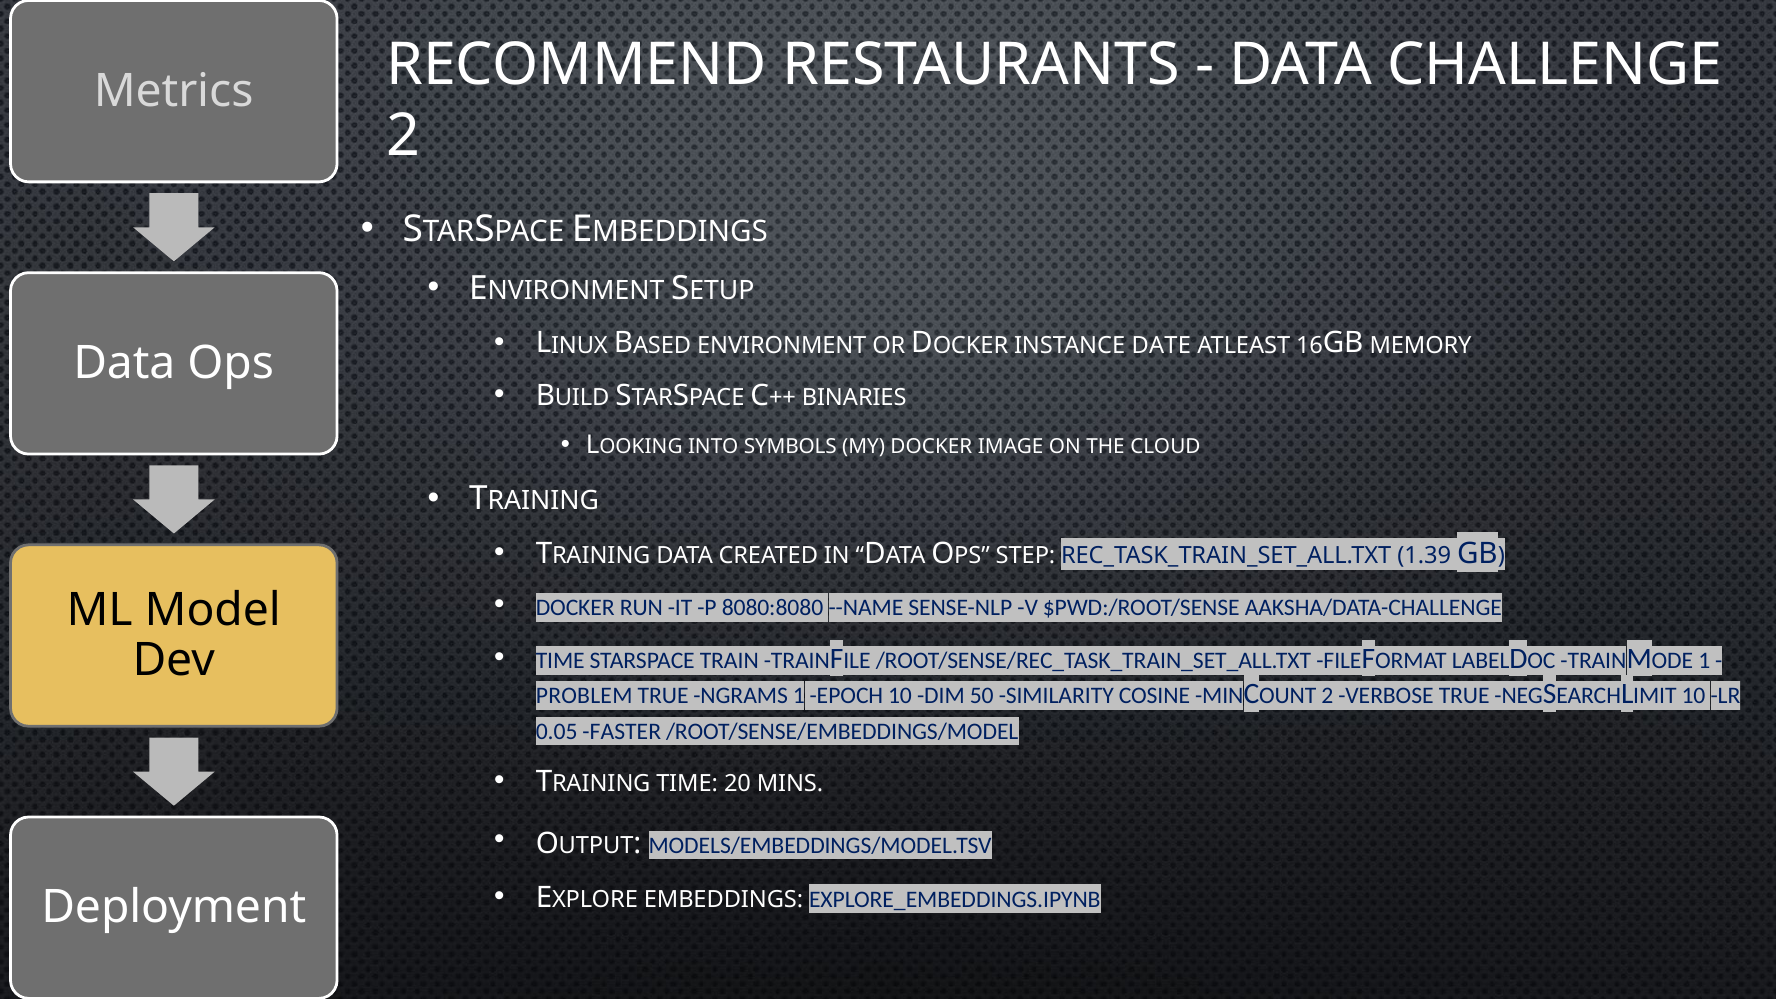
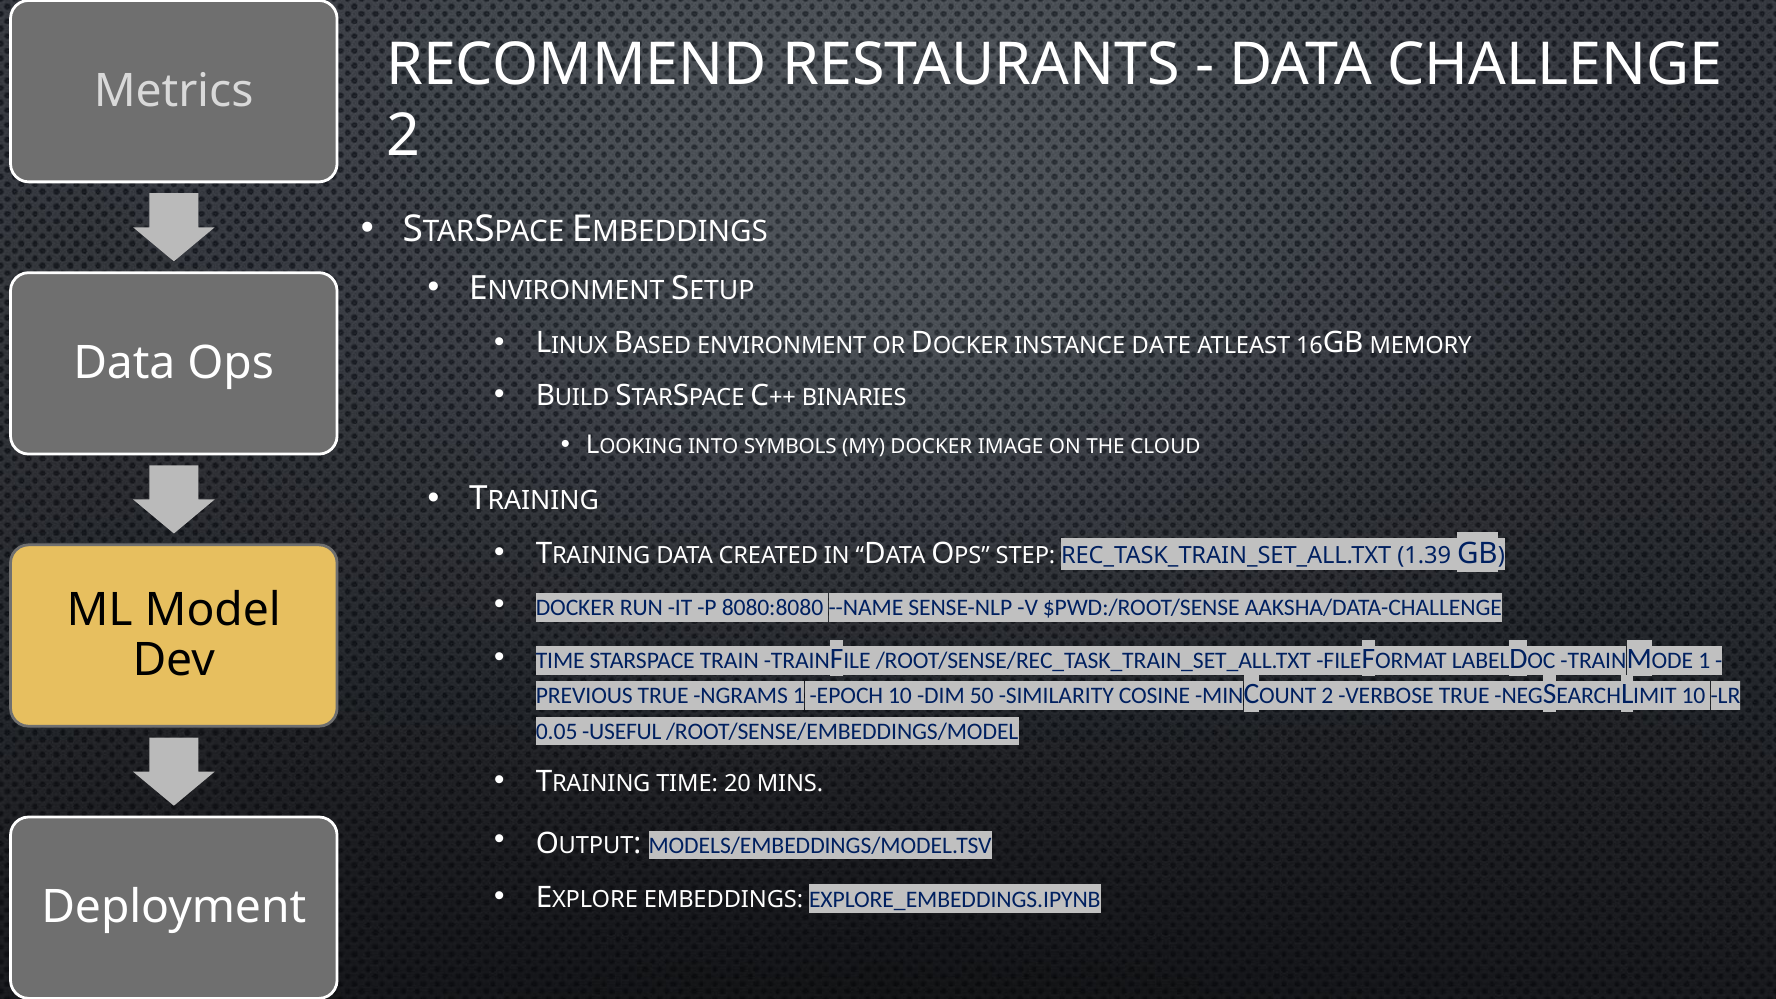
PROBLEM: PROBLEM -> PREVIOUS
FASTER: FASTER -> USEFUL
